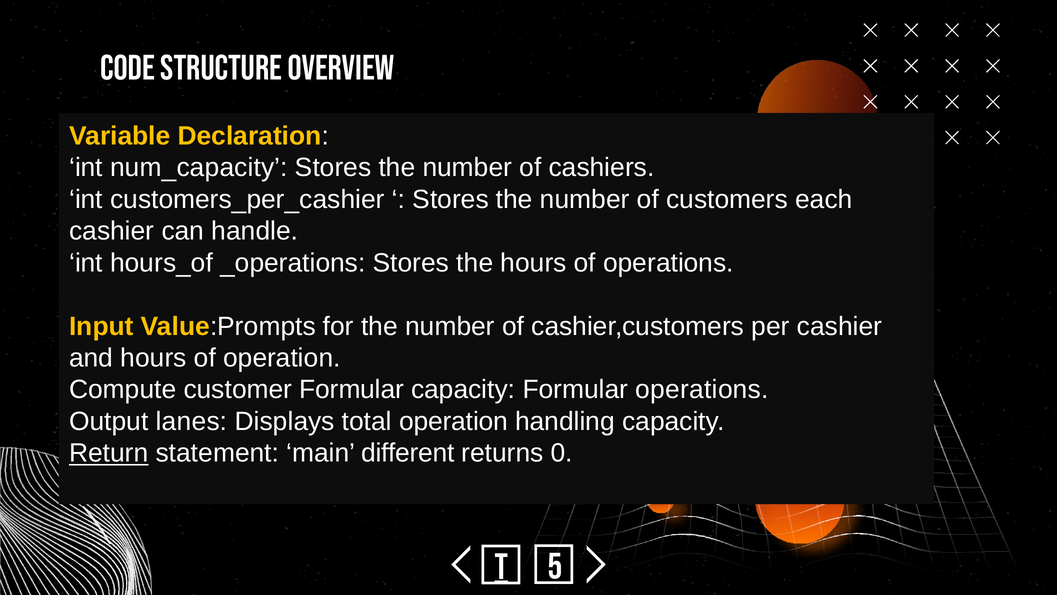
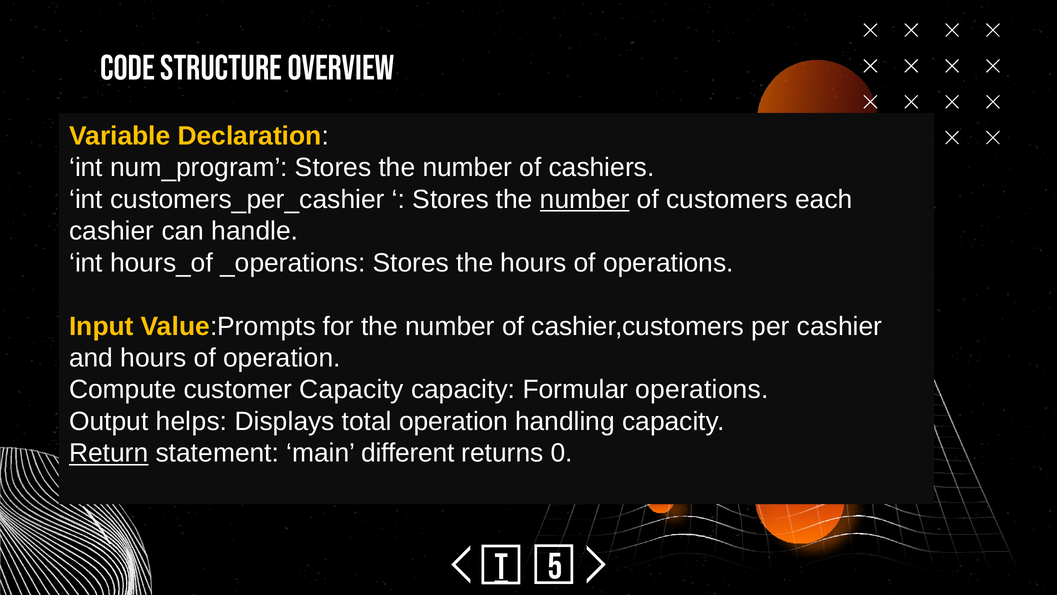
num_capacity: num_capacity -> num_program
number at (585, 199) underline: none -> present
customer Formular: Formular -> Capacity
lanes: lanes -> helps
